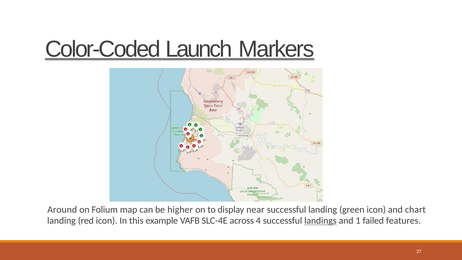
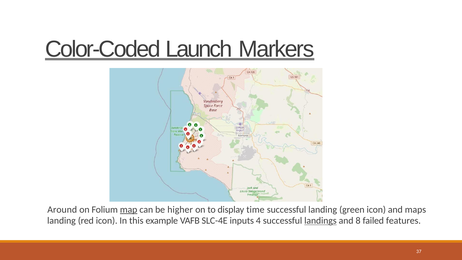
map underline: none -> present
near: near -> time
chart: chart -> maps
across: across -> inputs
1: 1 -> 8
